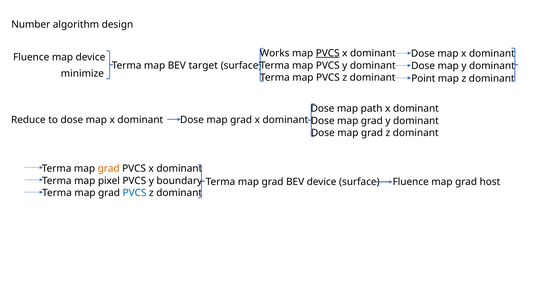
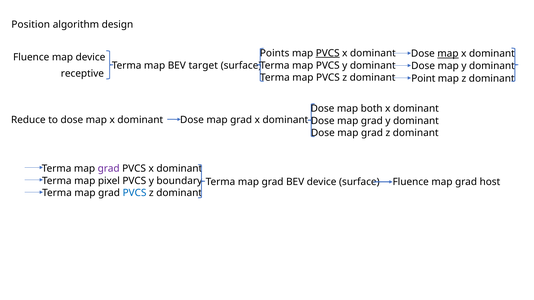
Number: Number -> Position
Works: Works -> Points
map at (448, 54) underline: none -> present
minimize: minimize -> receptive
path: path -> both
grad at (109, 169) colour: orange -> purple
